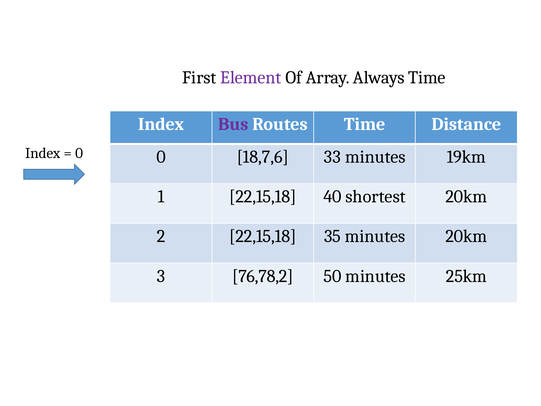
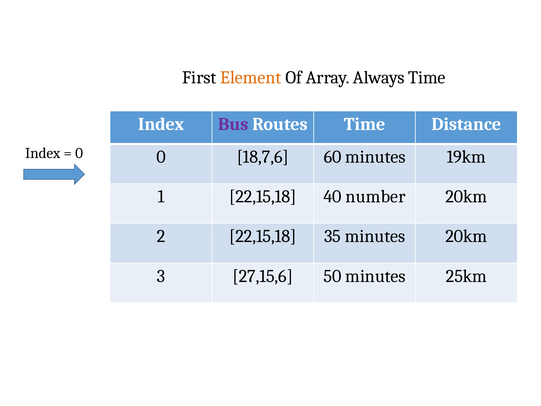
Element colour: purple -> orange
33: 33 -> 60
shortest: shortest -> number
76,78,2: 76,78,2 -> 27,15,6
